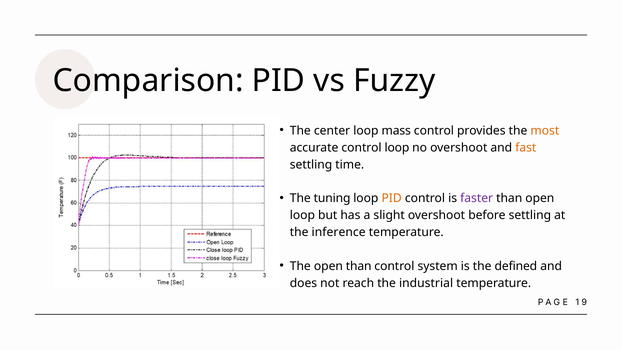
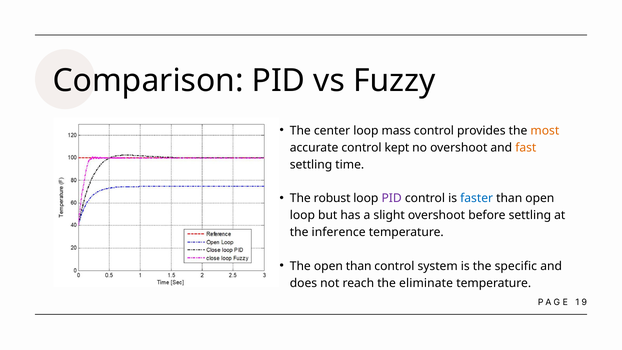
control loop: loop -> kept
tuning: tuning -> robust
PID at (392, 198) colour: orange -> purple
faster colour: purple -> blue
defined: defined -> specific
industrial: industrial -> eliminate
